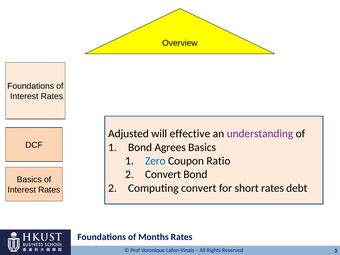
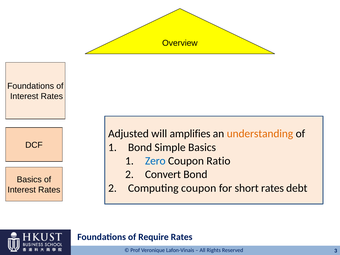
effective: effective -> amplifies
understanding colour: purple -> orange
Agrees: Agrees -> Simple
Computing convert: convert -> coupon
Months: Months -> Require
